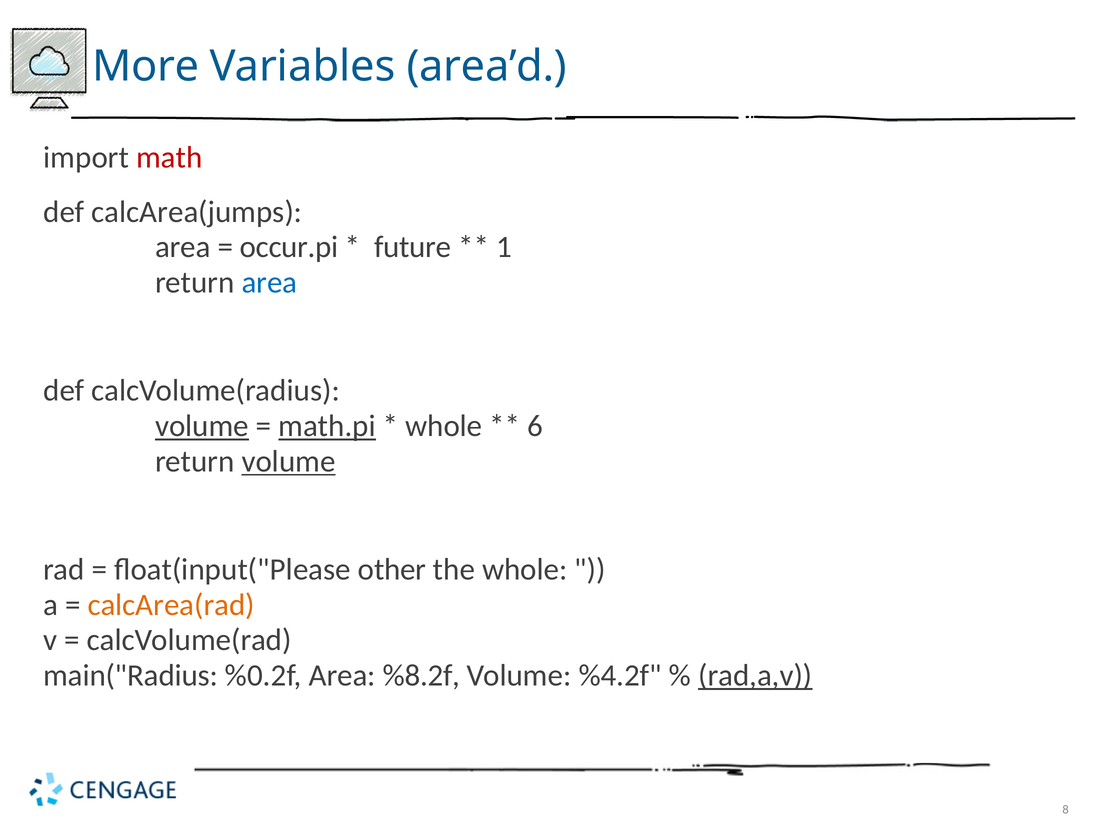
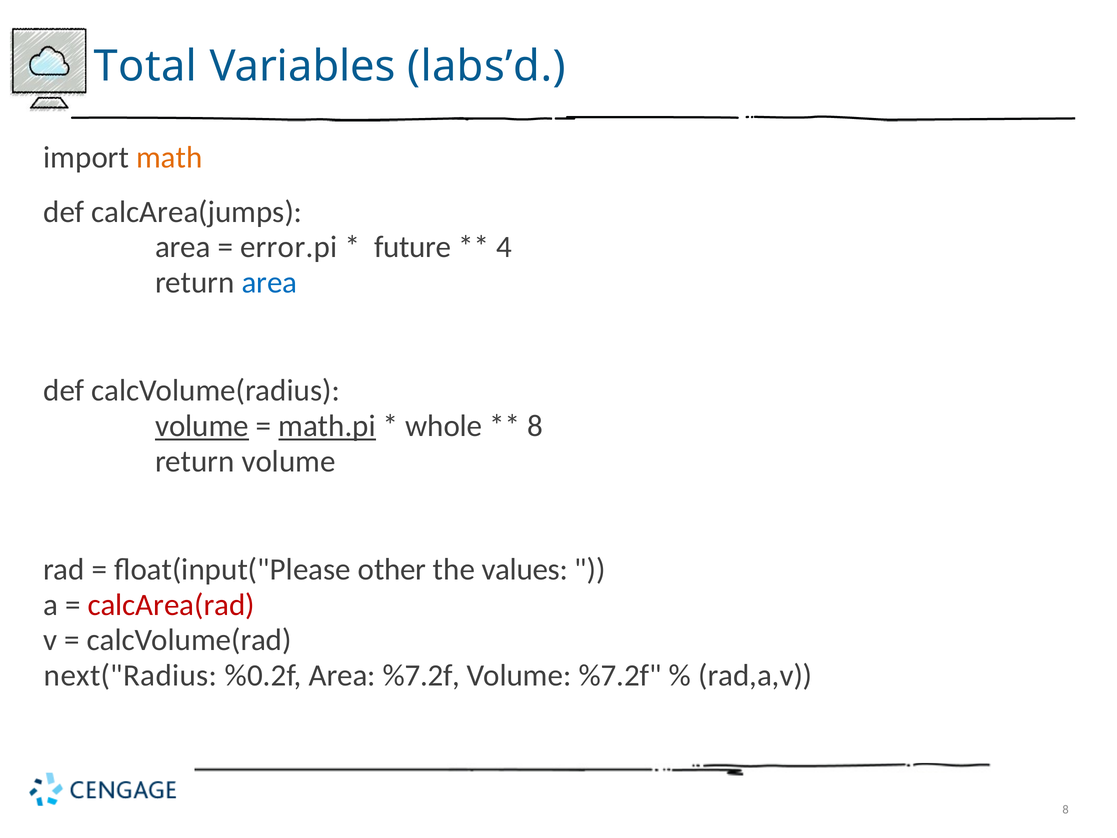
More: More -> Total
area’d: area’d -> labs’d
math colour: red -> orange
occur.pi: occur.pi -> error.pi
1: 1 -> 4
6 at (535, 426): 6 -> 8
volume at (289, 461) underline: present -> none
the whole: whole -> values
calcArea(rad colour: orange -> red
main("Radius: main("Radius -> next("Radius
Area %8.2f: %8.2f -> %7.2f
Volume %4.2f: %4.2f -> %7.2f
rad,a,v underline: present -> none
